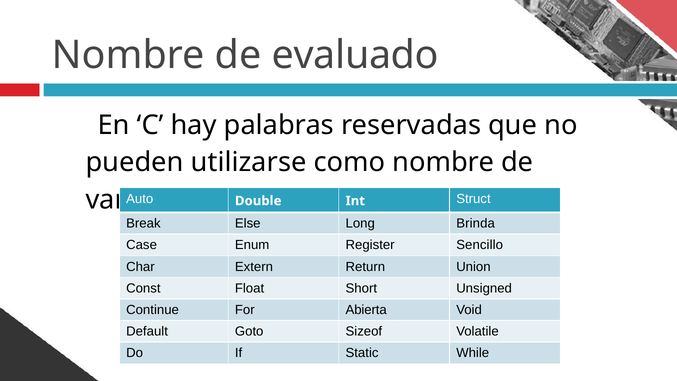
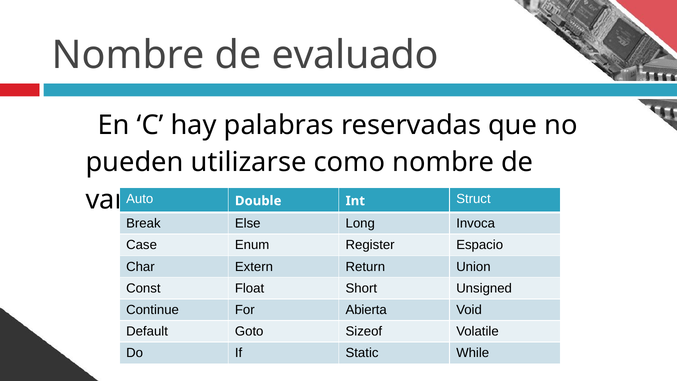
Brinda: Brinda -> Invoca
Sencillo: Sencillo -> Espacio
